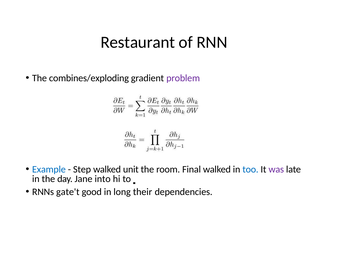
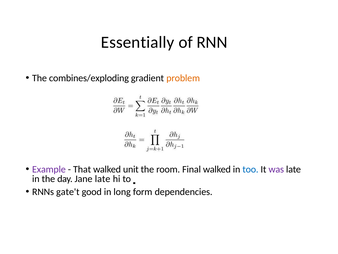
Restaurant: Restaurant -> Essentially
problem colour: purple -> orange
Example colour: blue -> purple
Step: Step -> That
Jane into: into -> late
their: their -> form
